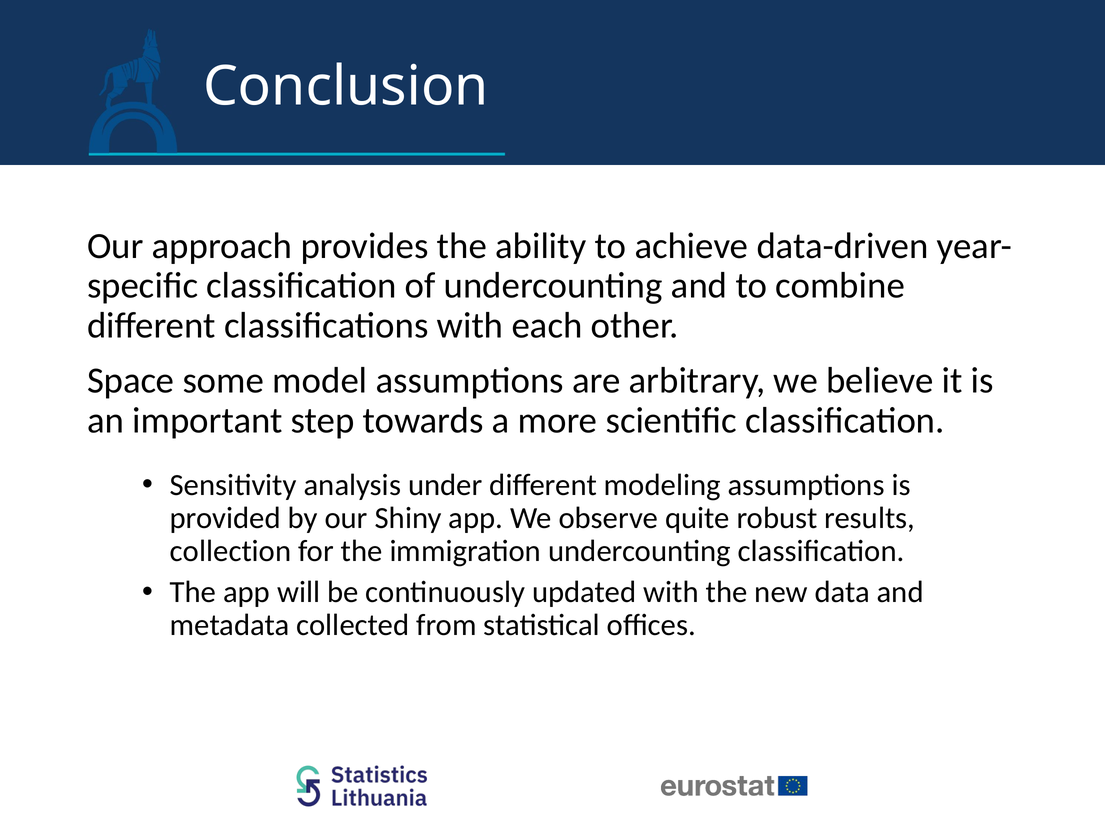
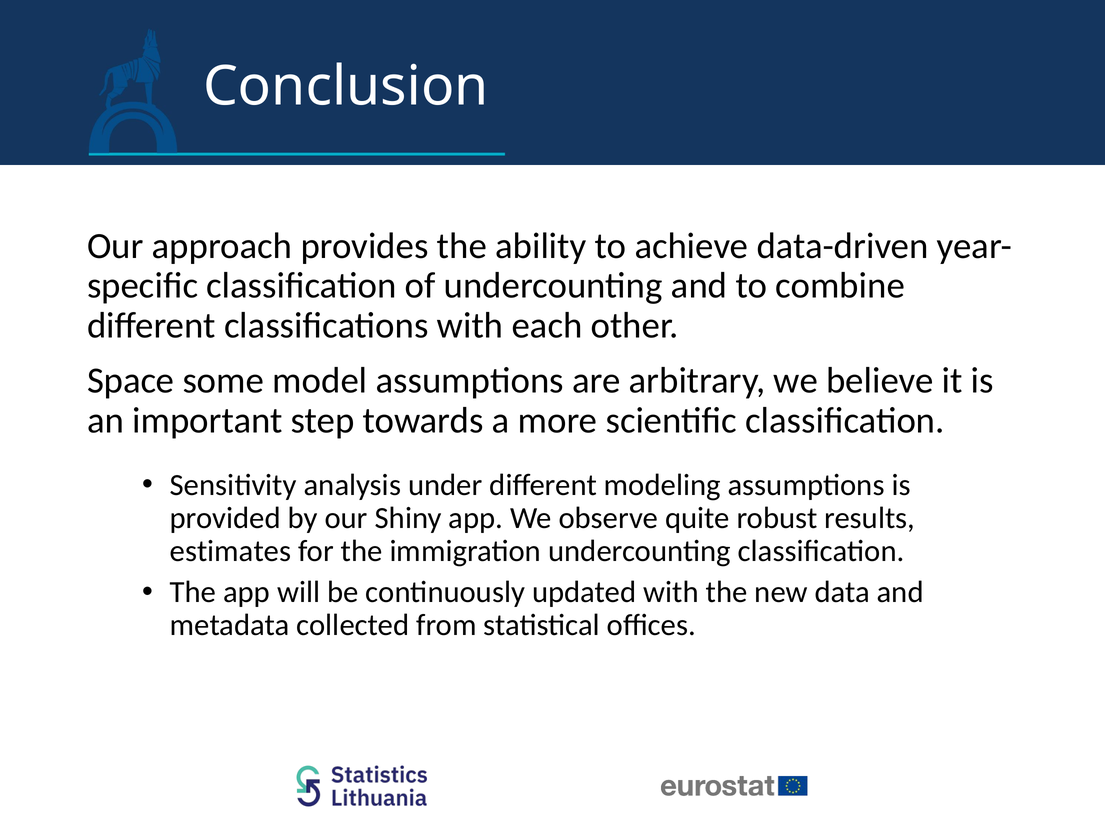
collection: collection -> estimates
